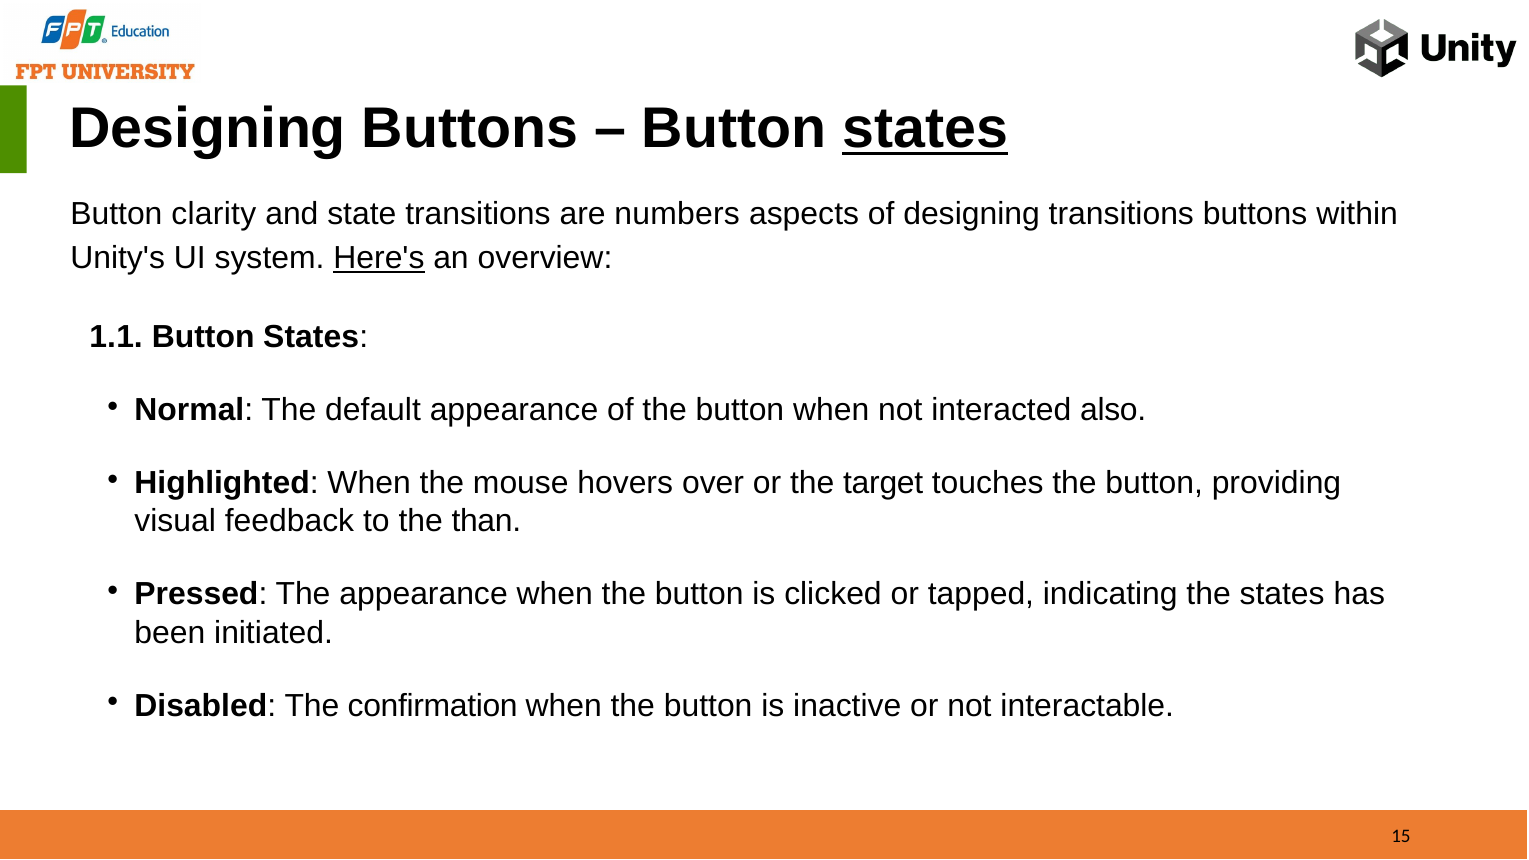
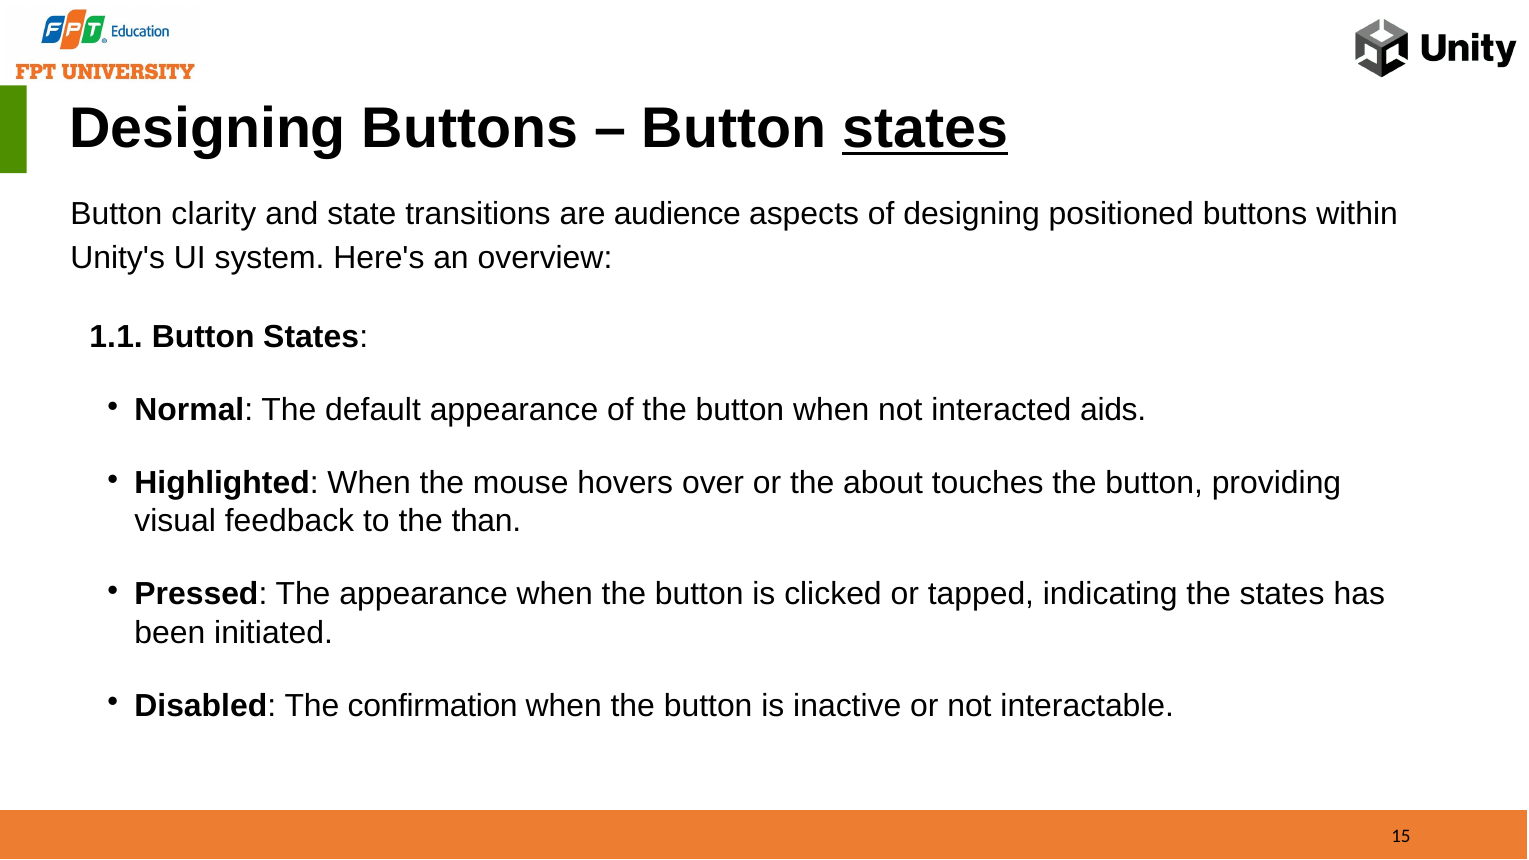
numbers: numbers -> audience
designing transitions: transitions -> positioned
Here's underline: present -> none
also: also -> aids
target: target -> about
